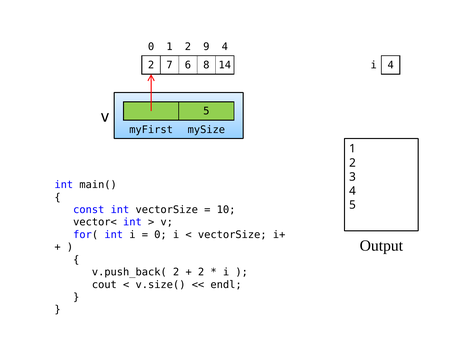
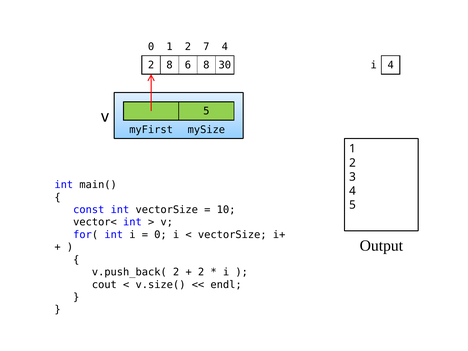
9: 9 -> 7
2 7: 7 -> 8
14: 14 -> 30
